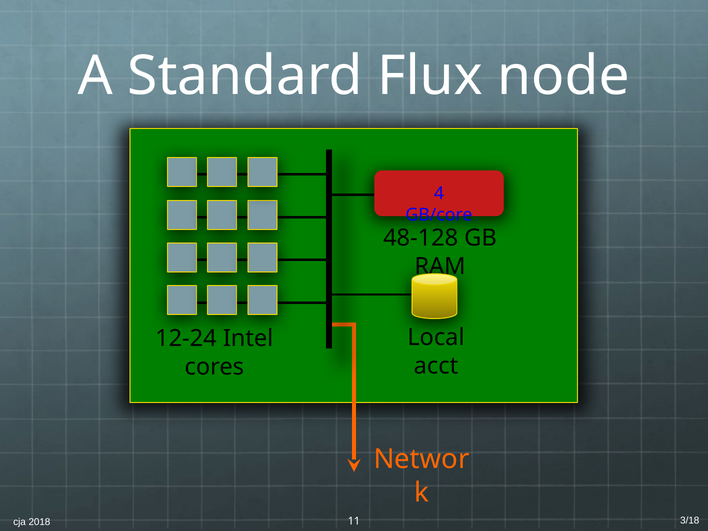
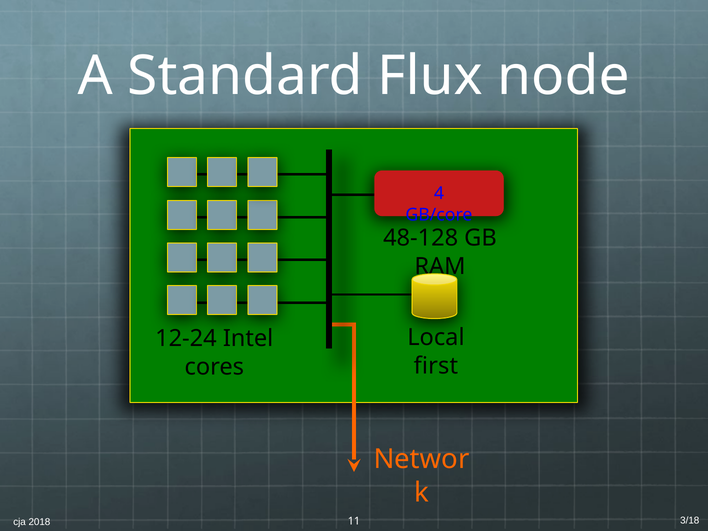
acct: acct -> first
